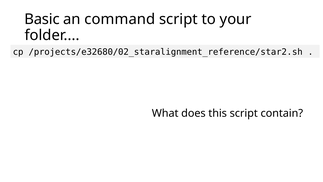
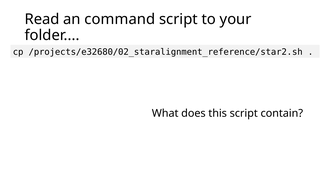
Basic: Basic -> Read
